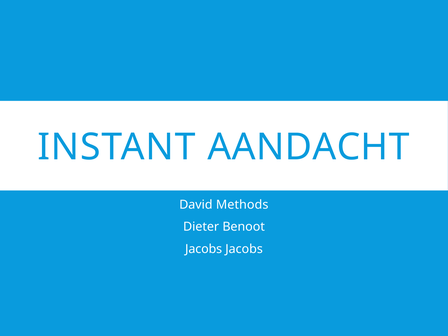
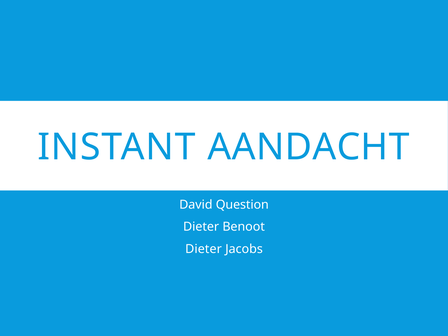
Methods: Methods -> Question
Jacobs at (204, 249): Jacobs -> Dieter
